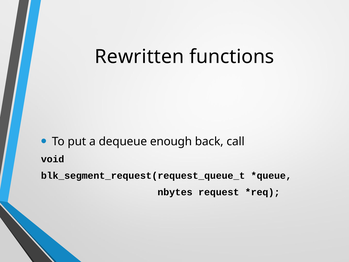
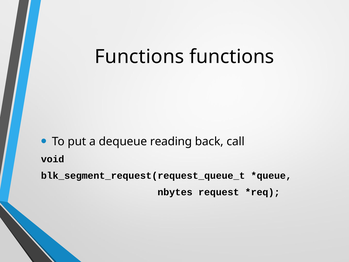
Rewritten at (139, 57): Rewritten -> Functions
enough: enough -> reading
